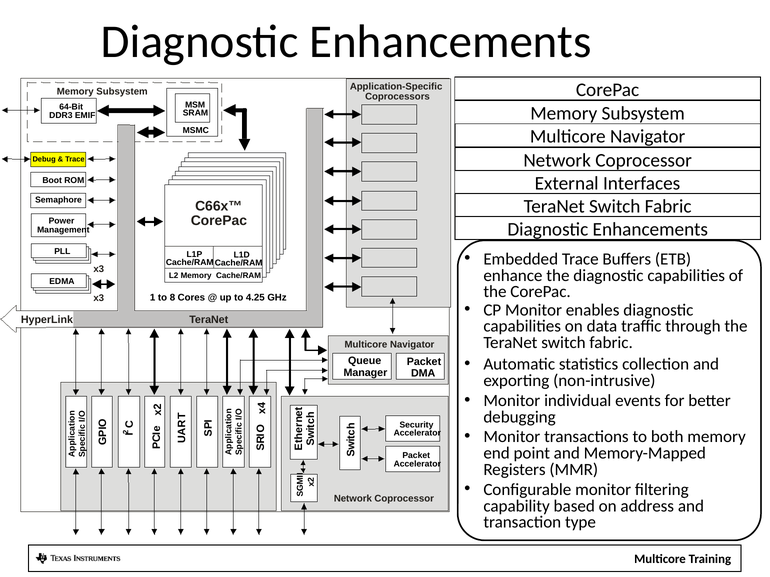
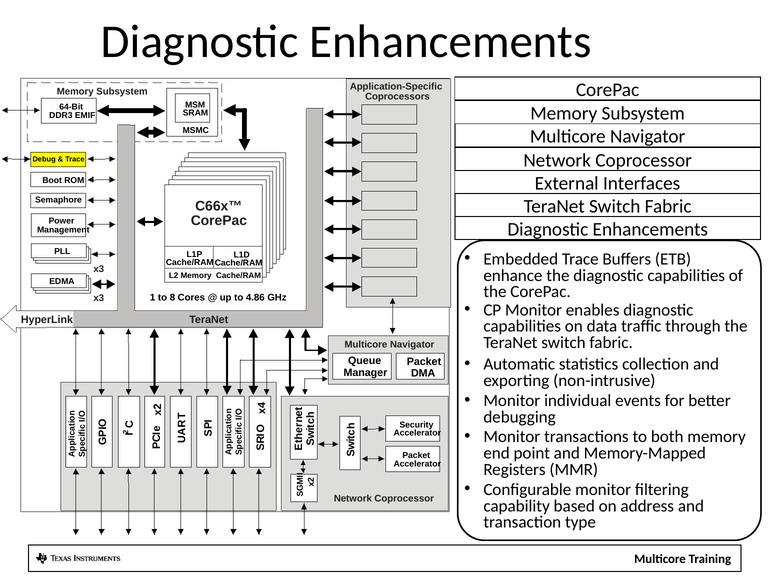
4.25: 4.25 -> 4.86
